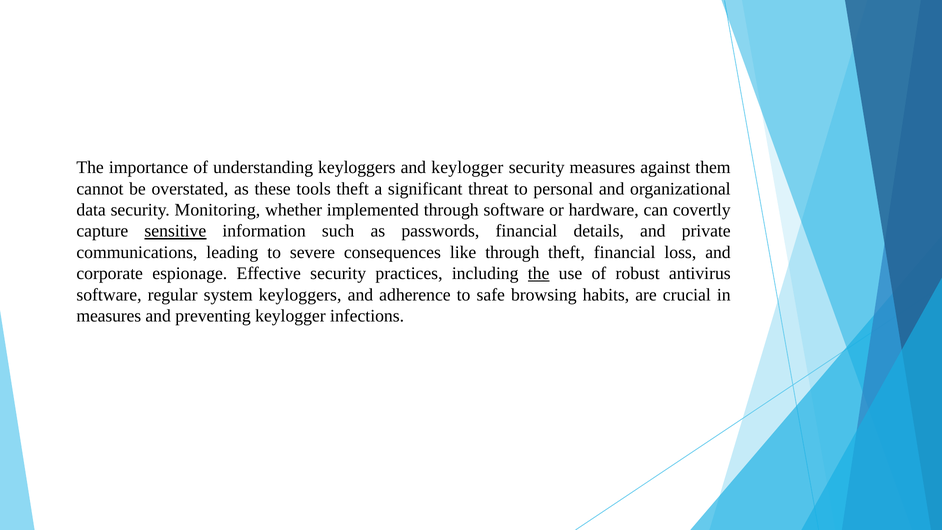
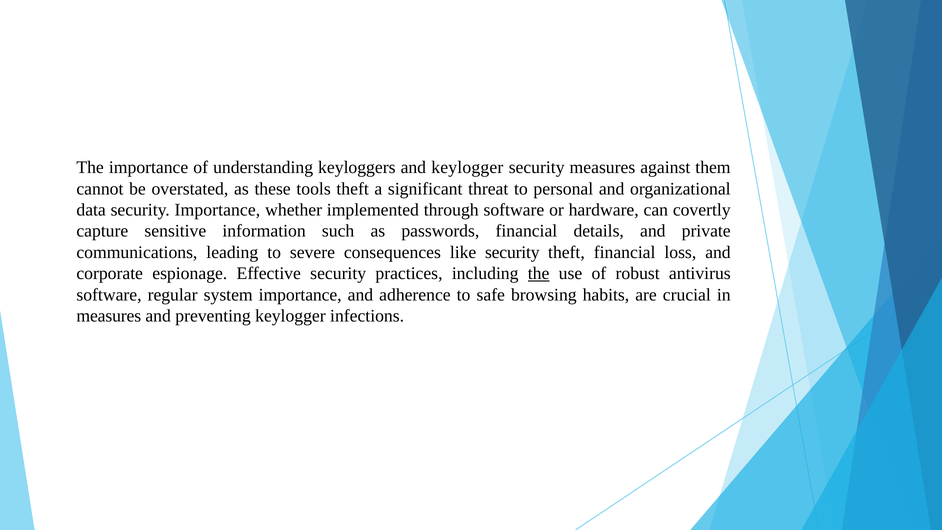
security Monitoring: Monitoring -> Importance
sensitive underline: present -> none
like through: through -> security
system keyloggers: keyloggers -> importance
